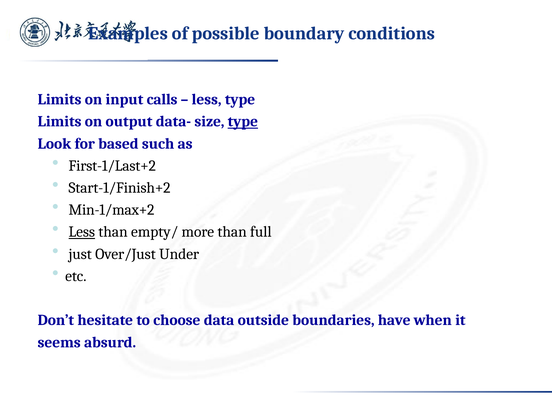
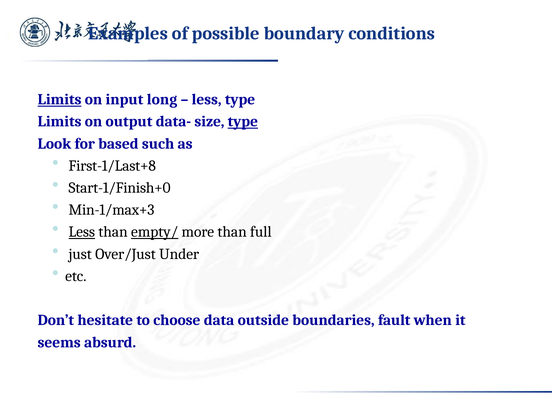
Limits at (60, 99) underline: none -> present
calls: calls -> long
First-1/Last+2: First-1/Last+2 -> First-1/Last+8
Start-1/Finish+2: Start-1/Finish+2 -> Start-1/Finish+0
Min-1/max+2: Min-1/max+2 -> Min-1/max+3
empty/ underline: none -> present
have: have -> fault
